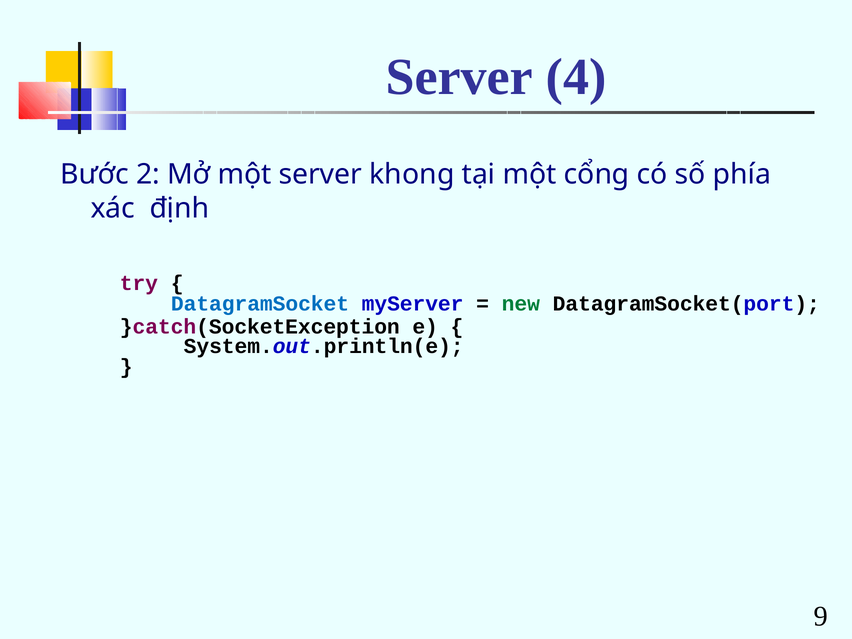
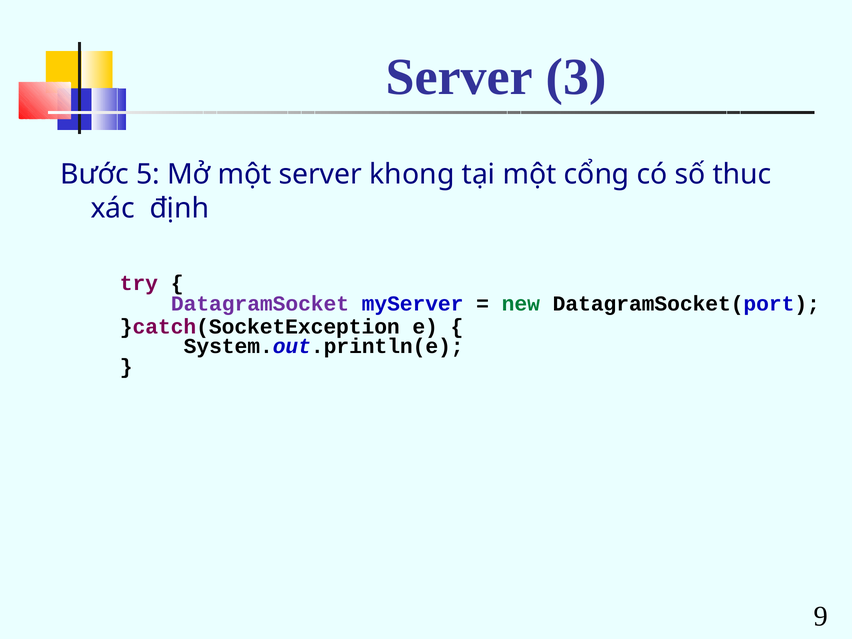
4: 4 -> 3
2: 2 -> 5
phía: phía -> thuc
DatagramSocket colour: blue -> purple
